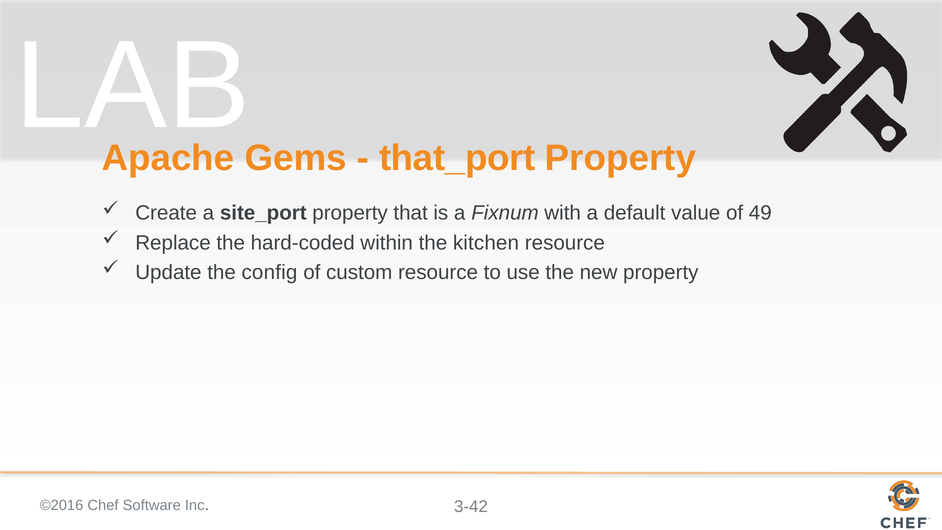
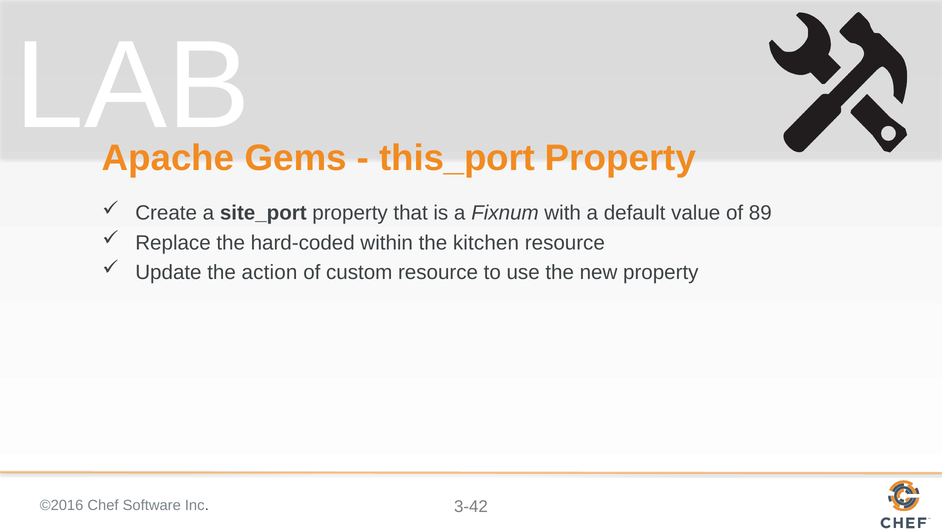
that_port: that_port -> this_port
49: 49 -> 89
config: config -> action
